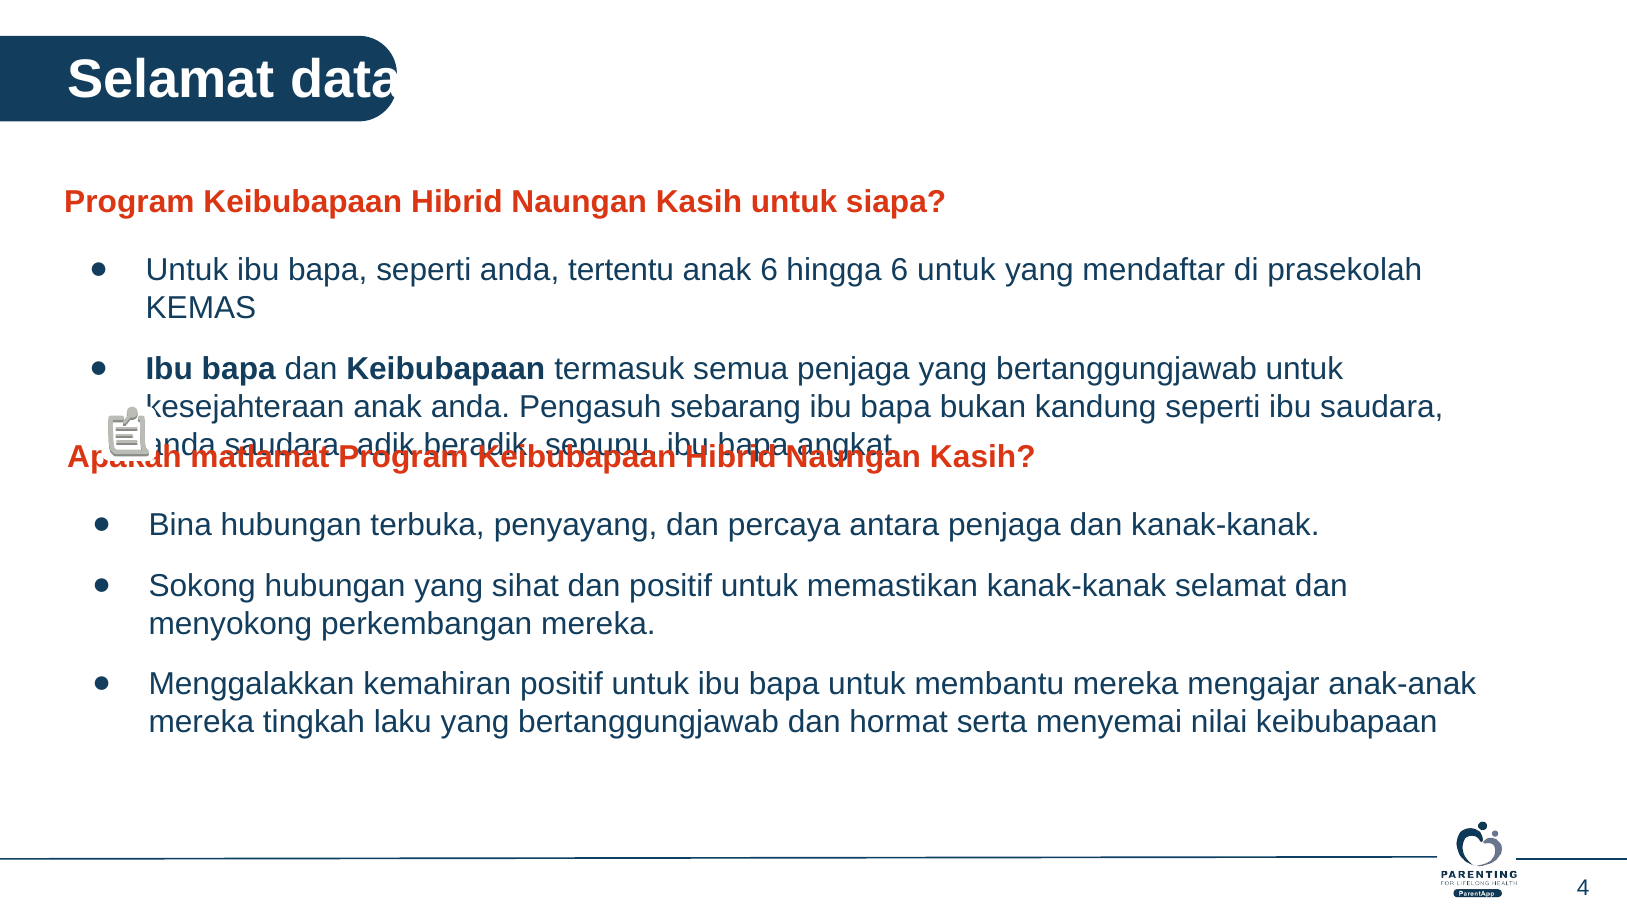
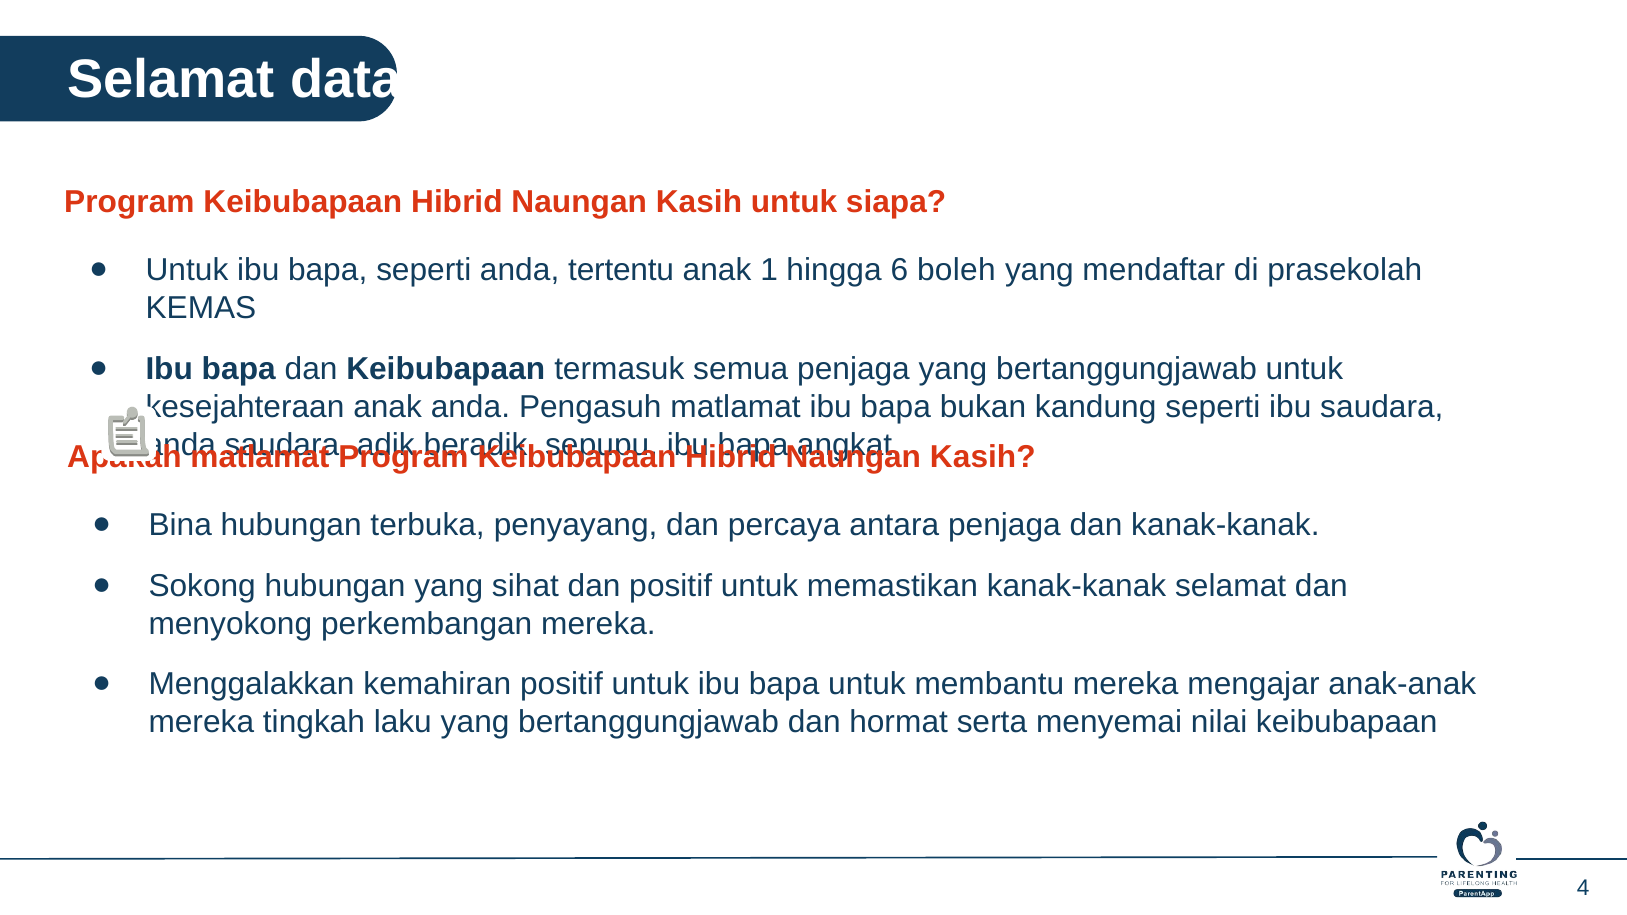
anak 6: 6 -> 1
6 untuk: untuk -> boleh
Pengasuh sebarang: sebarang -> matlamat
